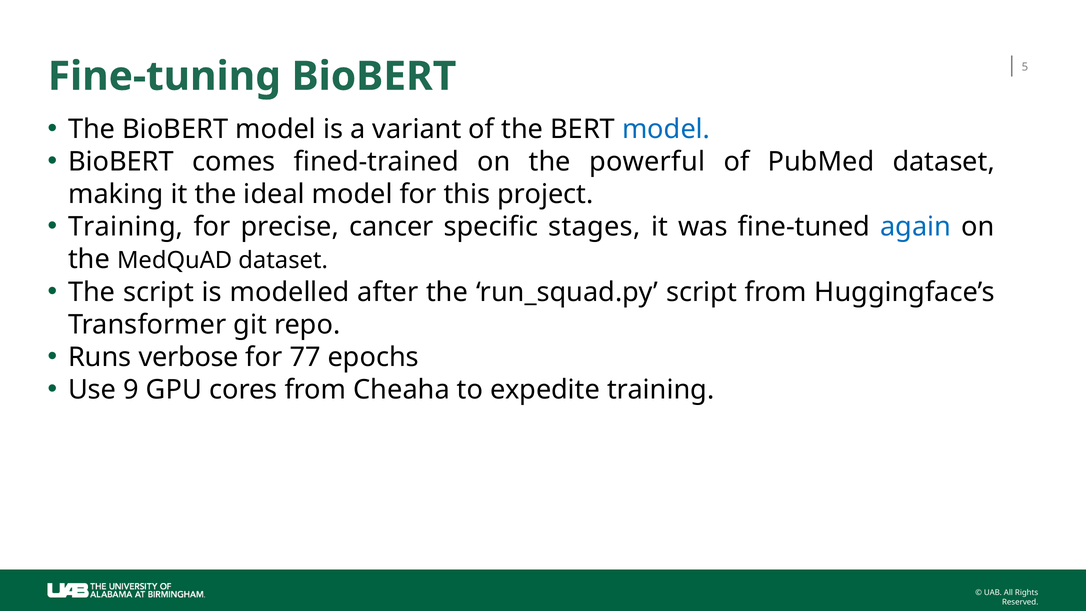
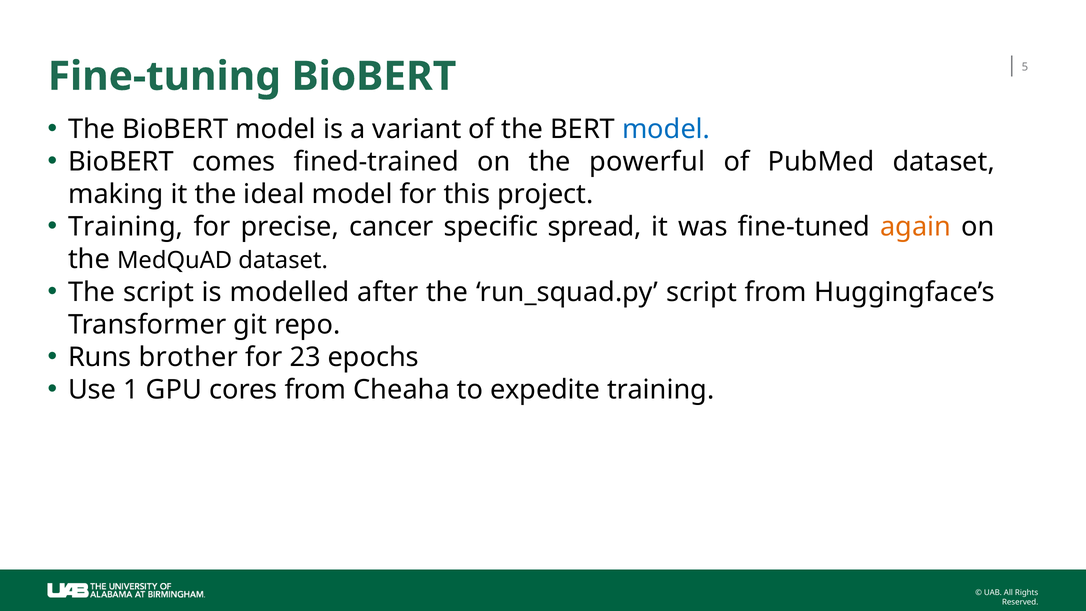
stages: stages -> spread
again colour: blue -> orange
verbose: verbose -> brother
77: 77 -> 23
9: 9 -> 1
